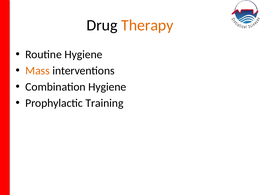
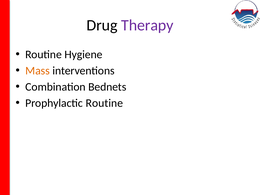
Therapy colour: orange -> purple
Combination Hygiene: Hygiene -> Bednets
Prophylactic Training: Training -> Routine
